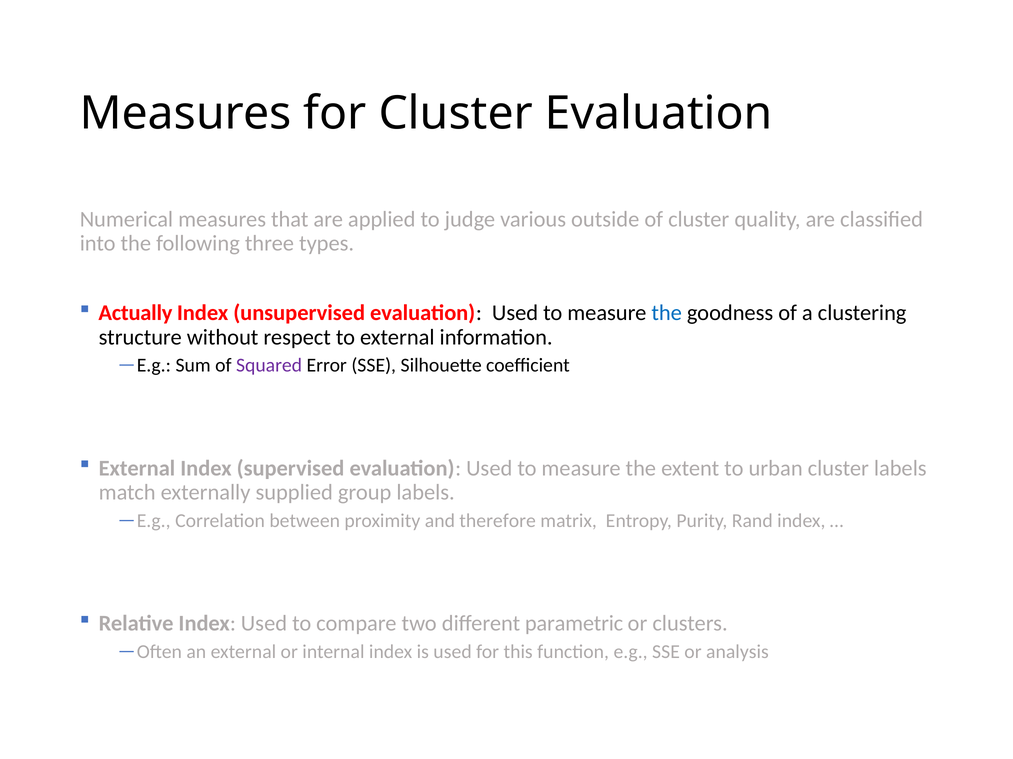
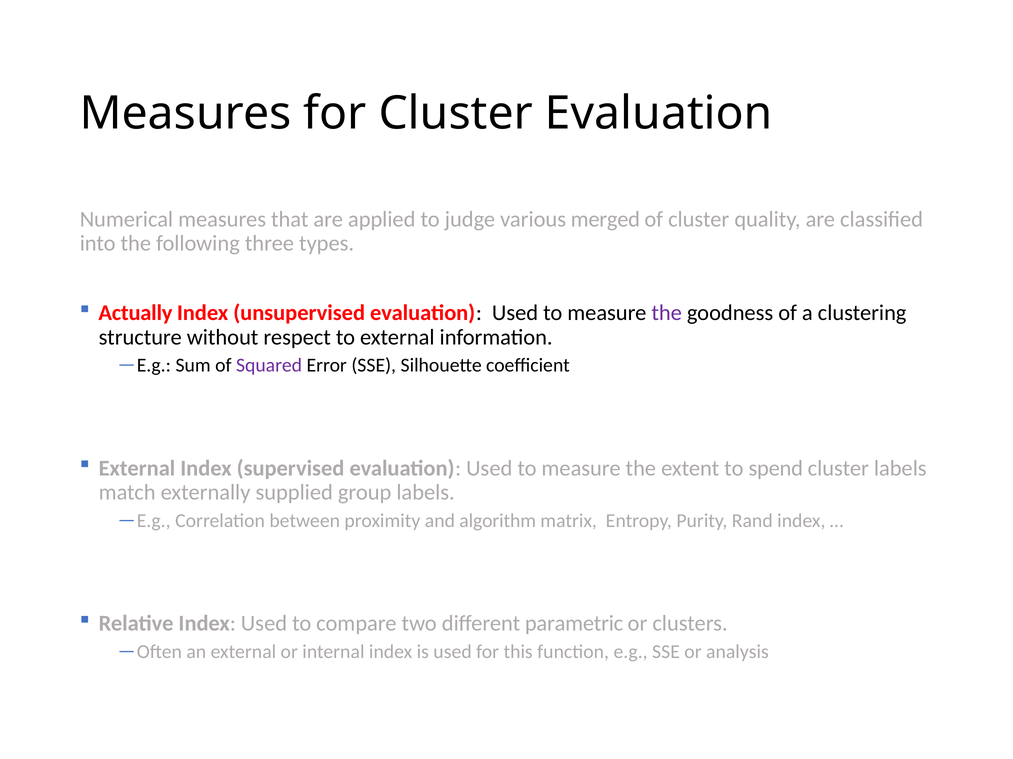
outside: outside -> merged
the at (667, 313) colour: blue -> purple
urban: urban -> spend
therefore: therefore -> algorithm
